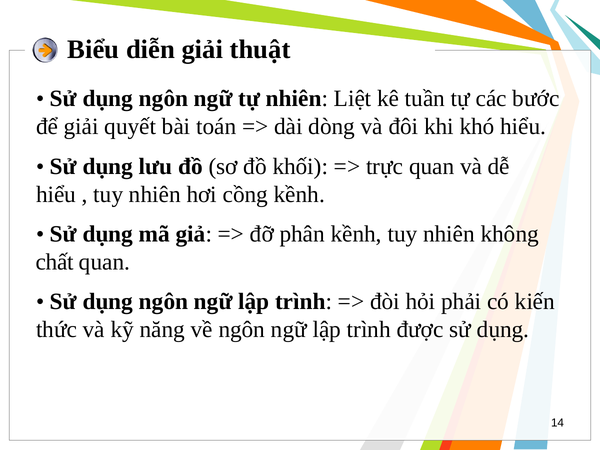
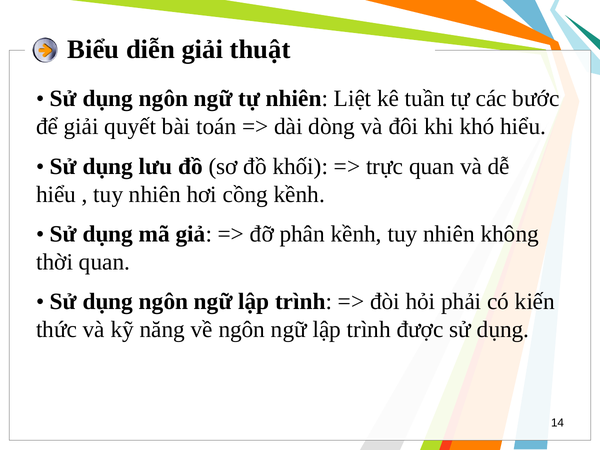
chất: chất -> thời
